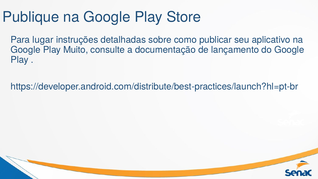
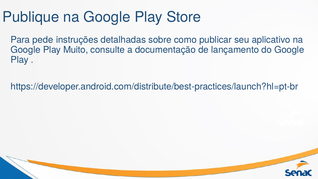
lugar: lugar -> pede
